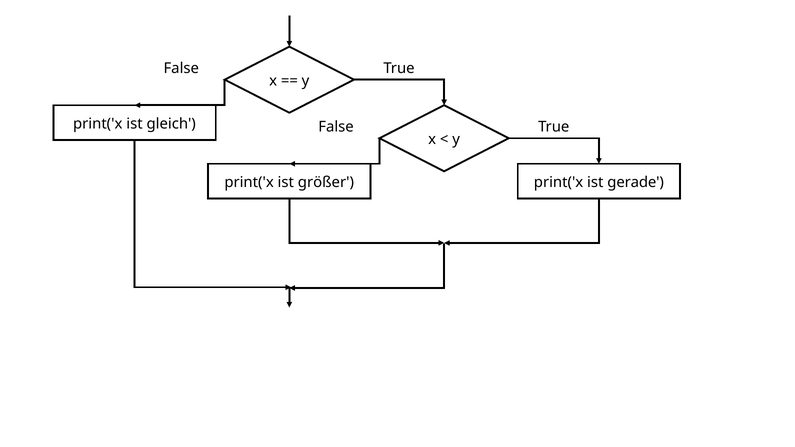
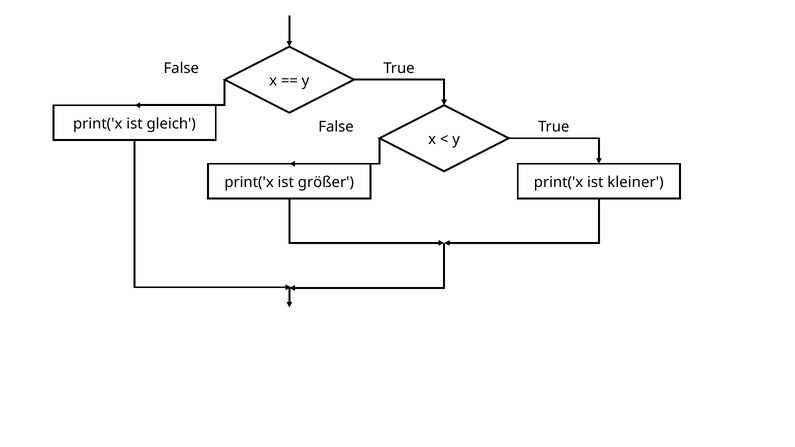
gerade: gerade -> kleiner
